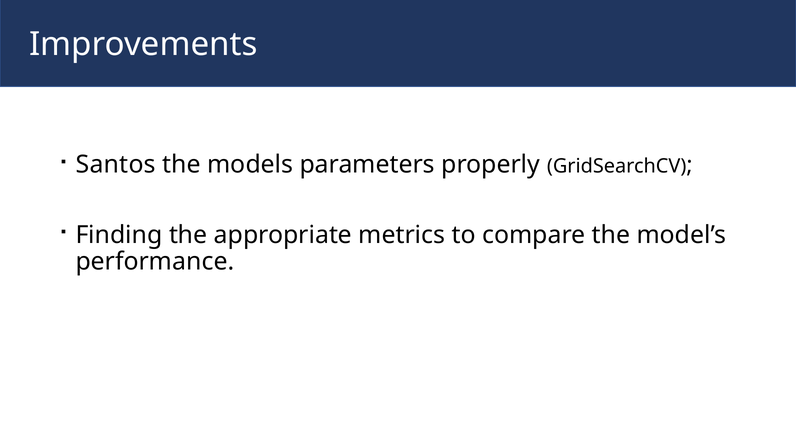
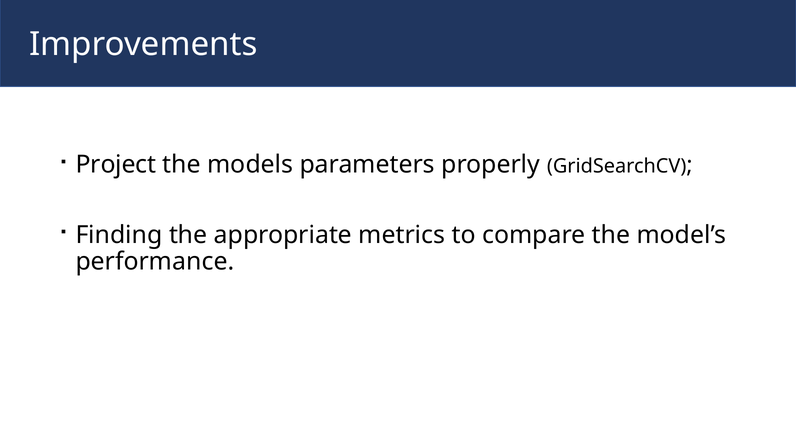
Santos: Santos -> Project
